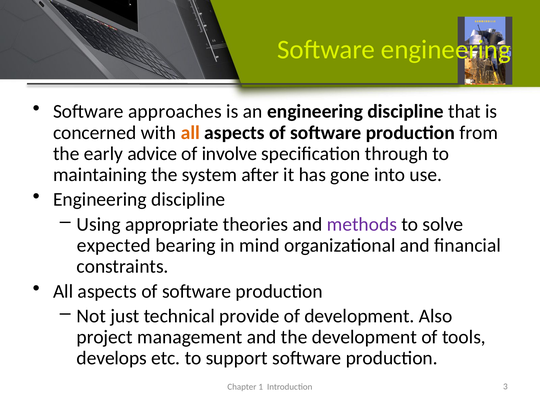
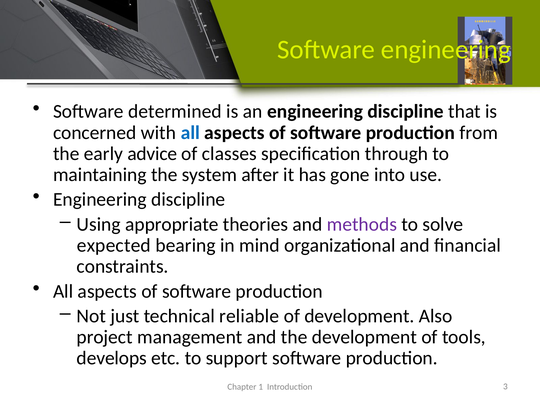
approaches: approaches -> determined
all at (190, 133) colour: orange -> blue
involve: involve -> classes
provide: provide -> reliable
